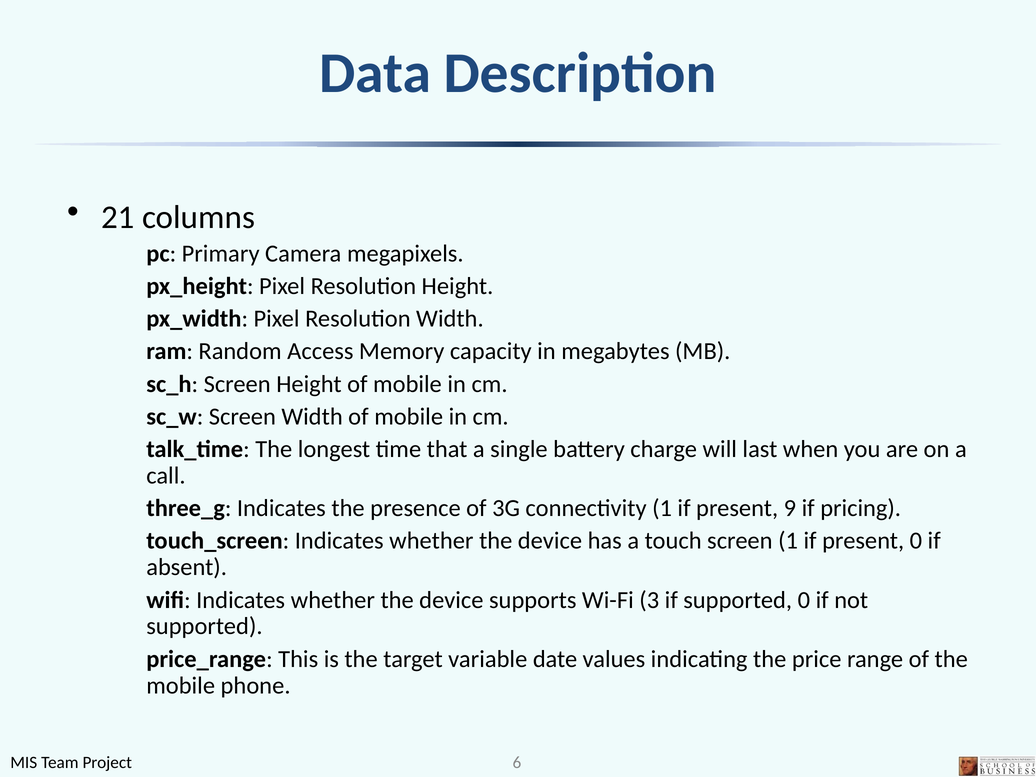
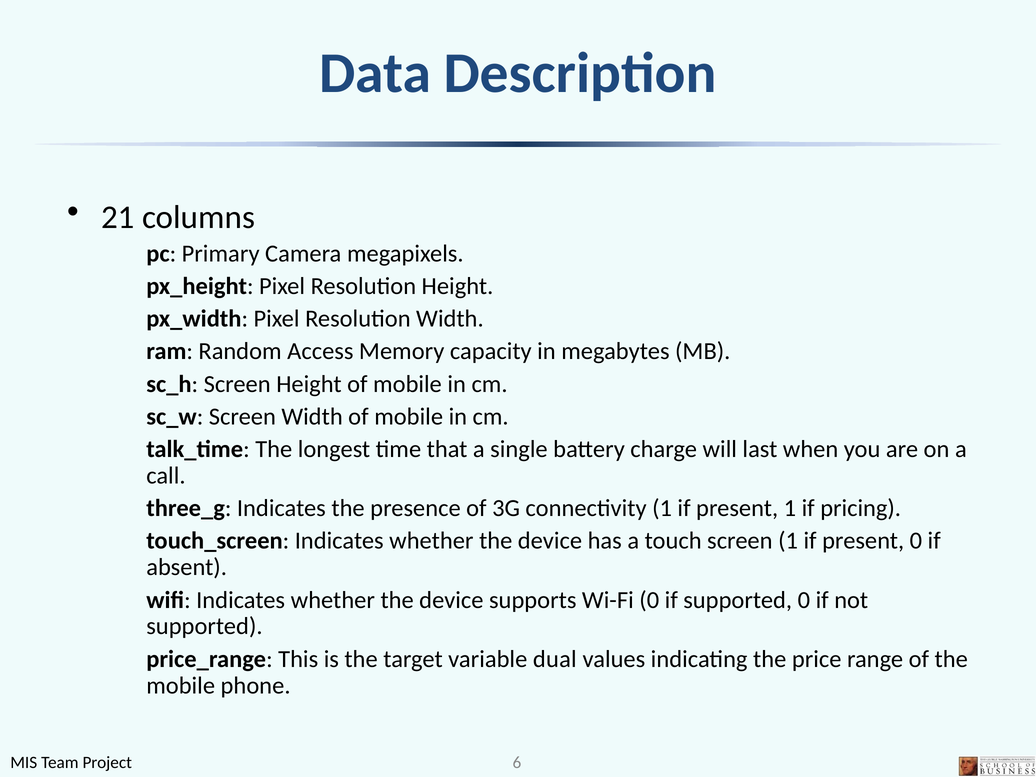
present 9: 9 -> 1
Wi-Fi 3: 3 -> 0
date: date -> dual
